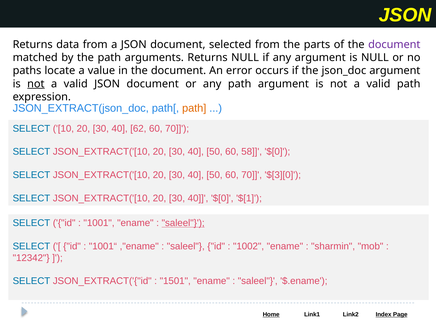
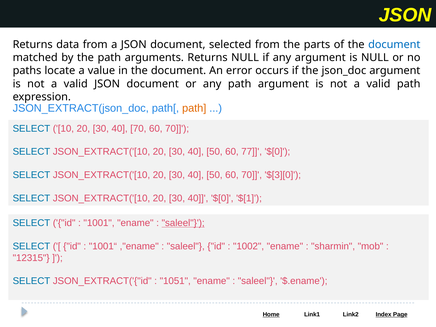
document at (394, 45) colour: purple -> blue
not at (36, 84) underline: present -> none
40 62: 62 -> 70
58: 58 -> 77
12342: 12342 -> 12315
1501: 1501 -> 1051
